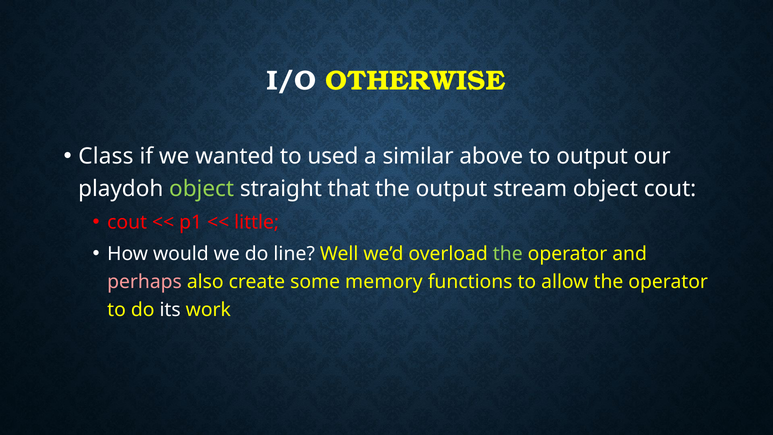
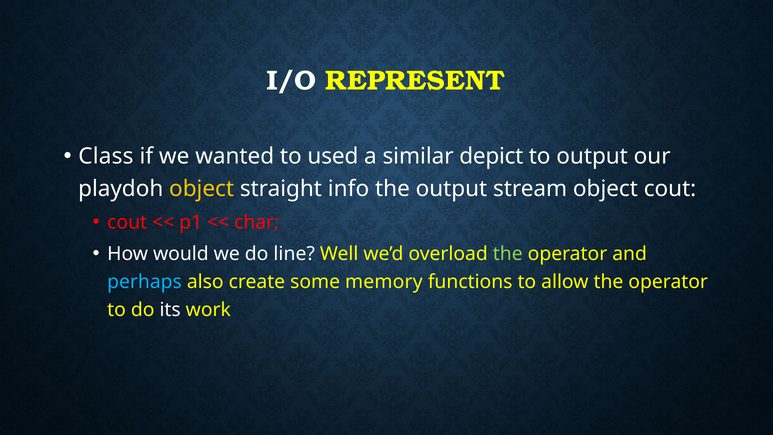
OTHERWISE: OTHERWISE -> REPRESENT
above: above -> depict
object at (202, 189) colour: light green -> yellow
that: that -> info
little: little -> char
perhaps colour: pink -> light blue
